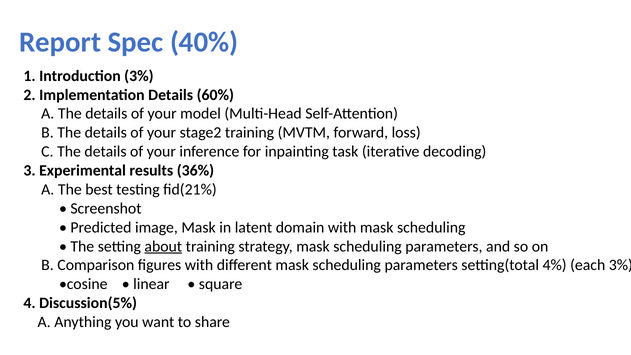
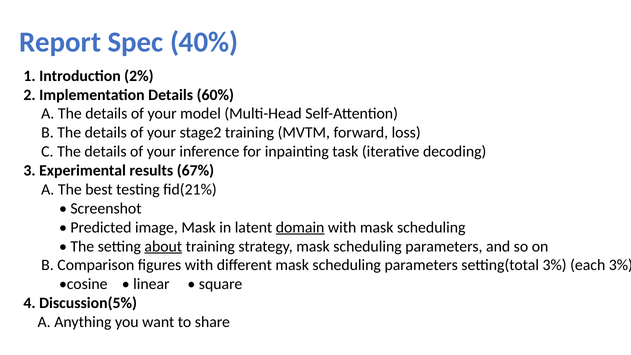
Introduction 3%: 3% -> 2%
36%: 36% -> 67%
domain underline: none -> present
setting(total 4%: 4% -> 3%
